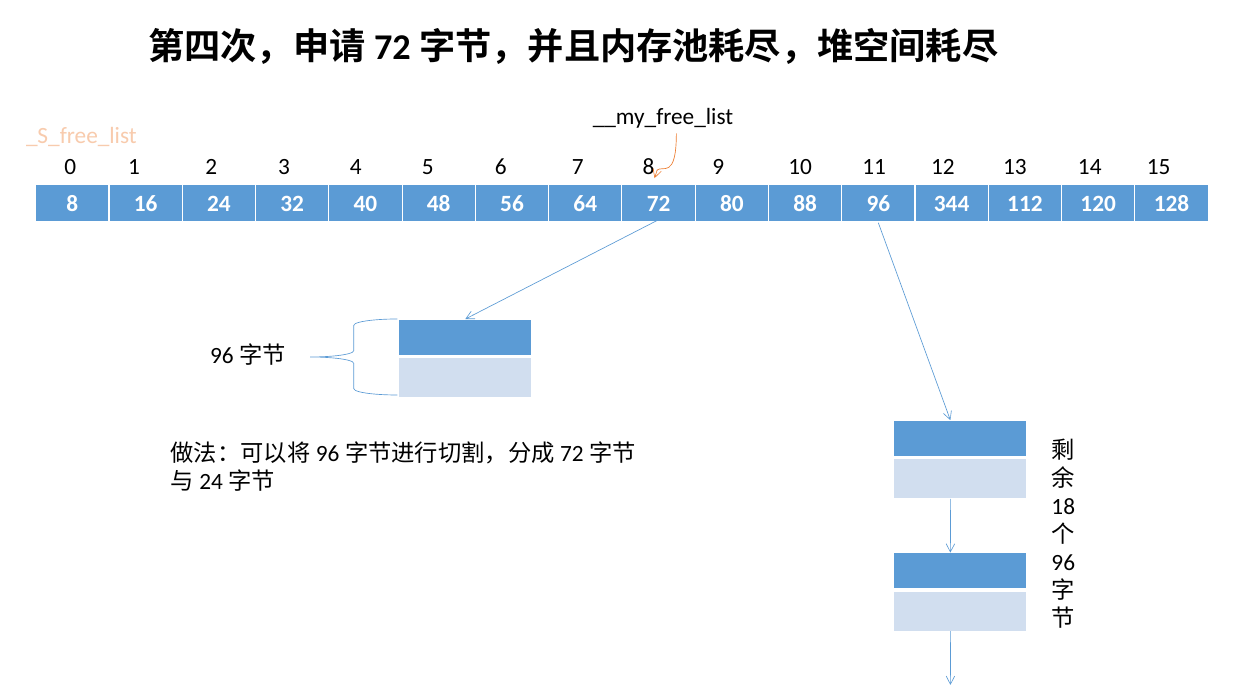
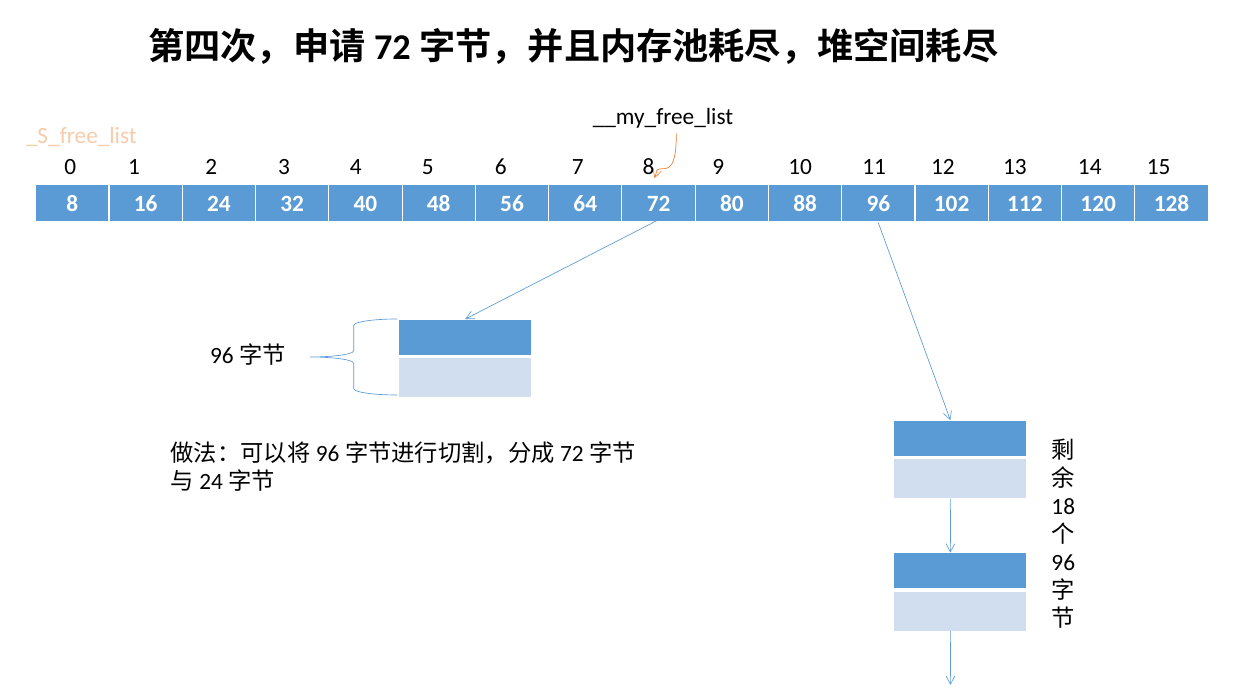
344: 344 -> 102
